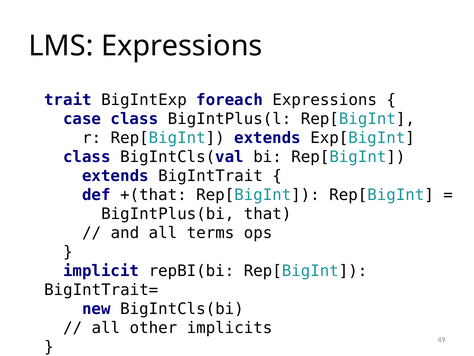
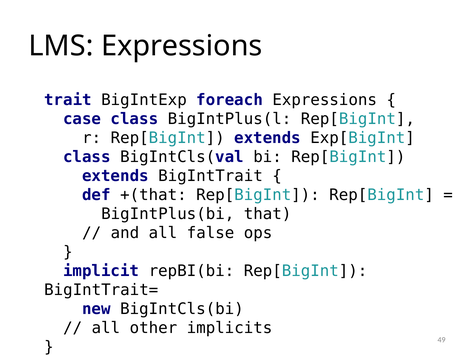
terms: terms -> false
